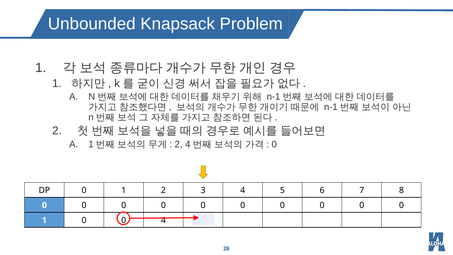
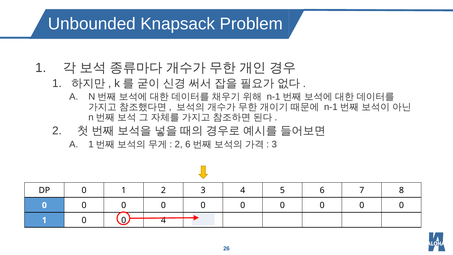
2 4: 4 -> 6
0 at (274, 144): 0 -> 3
